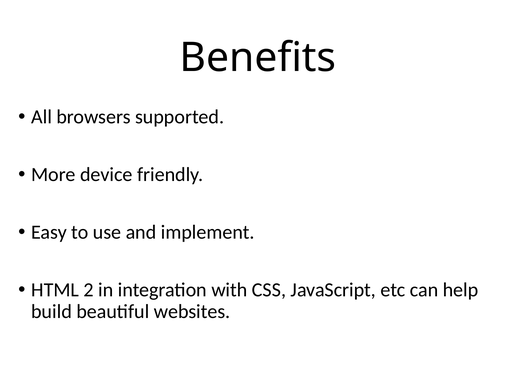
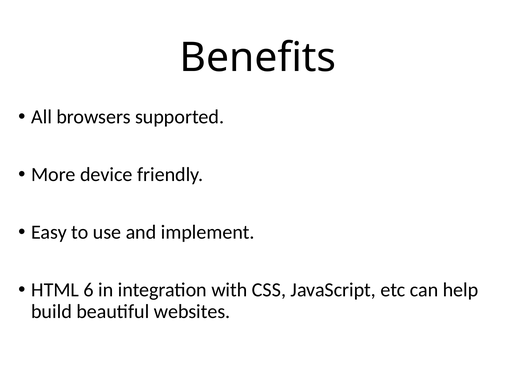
2: 2 -> 6
